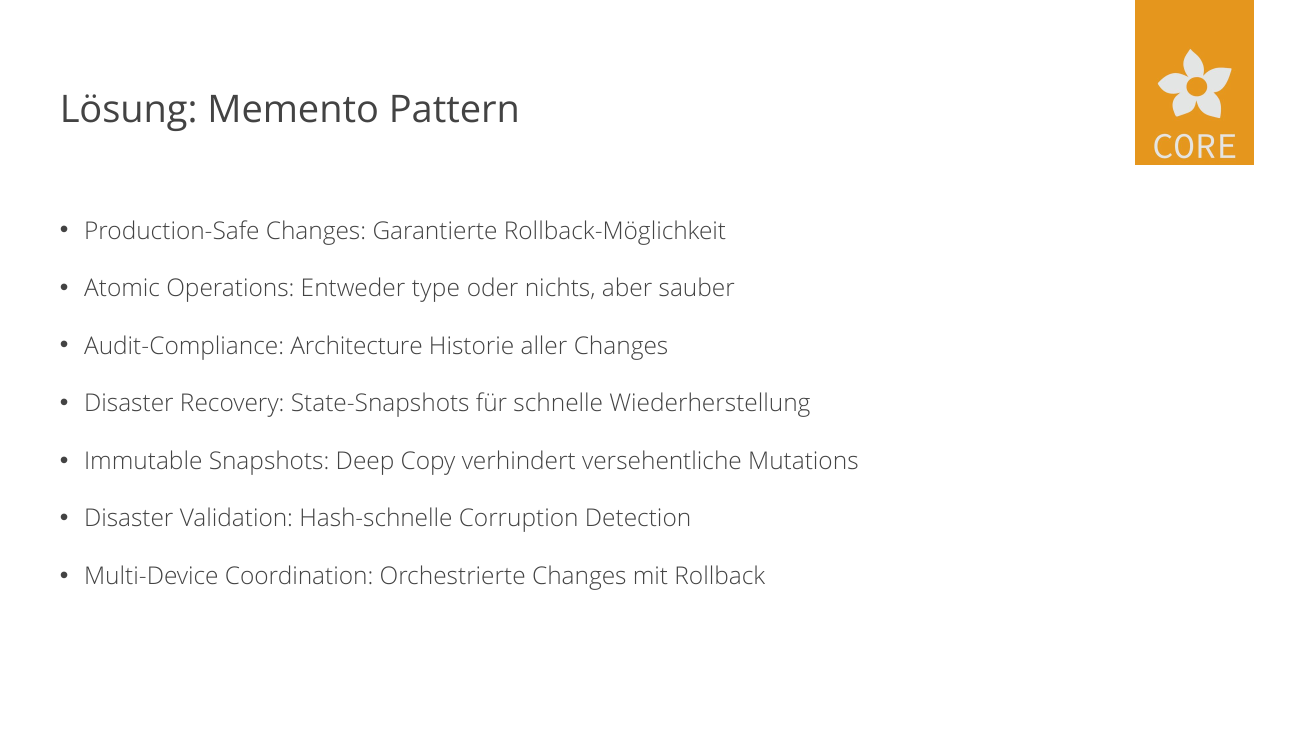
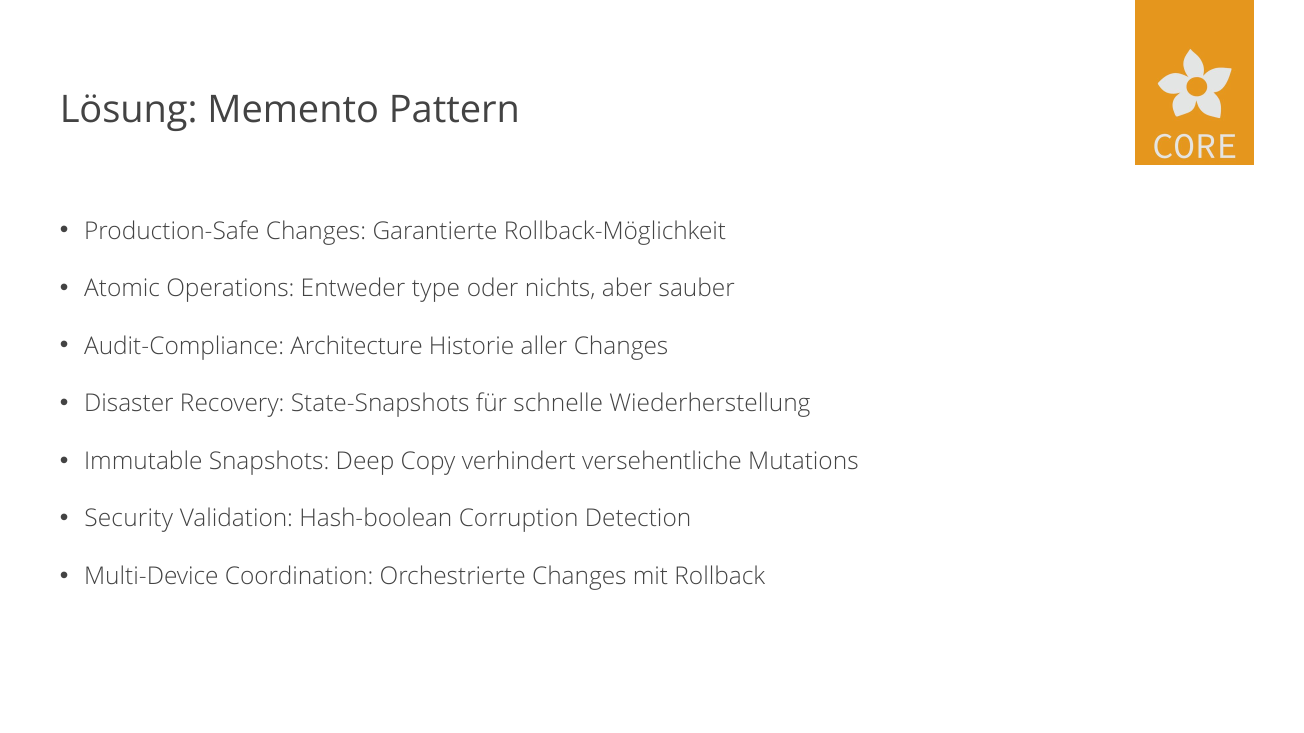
Disaster at (129, 519): Disaster -> Security
Hash-schnelle: Hash-schnelle -> Hash-boolean
